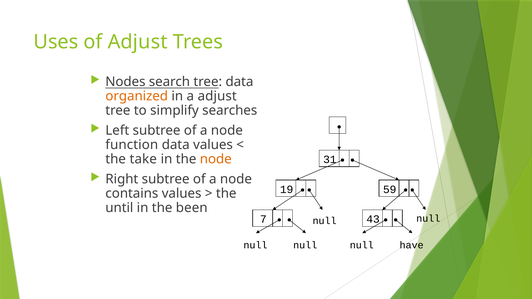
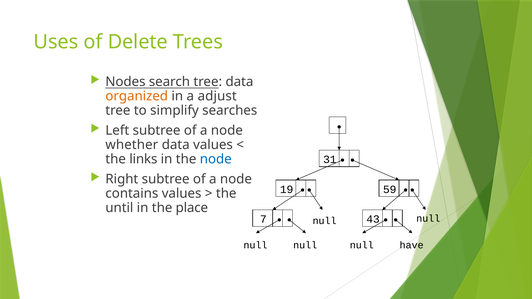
of Adjust: Adjust -> Delete
function: function -> whether
take: take -> links
node at (216, 159) colour: orange -> blue
been: been -> place
